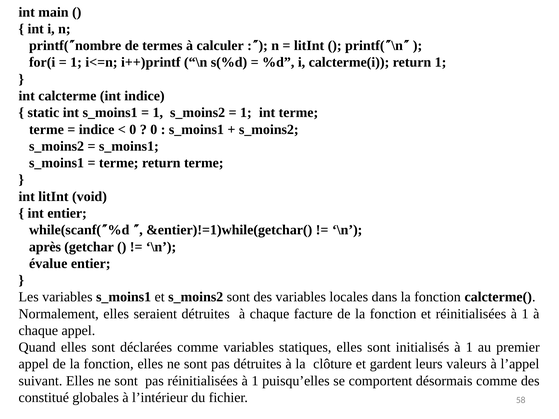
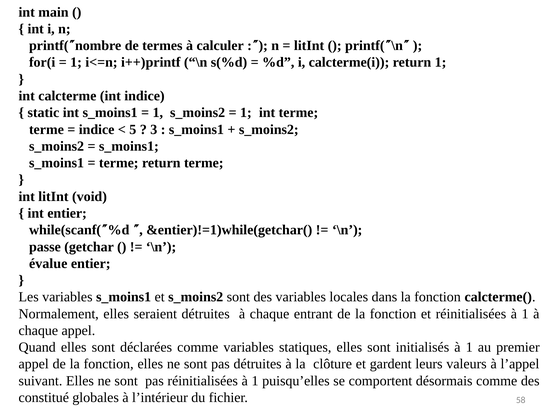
0 at (133, 129): 0 -> 5
0 at (154, 129): 0 -> 3
après: après -> passe
facture: facture -> entrant
